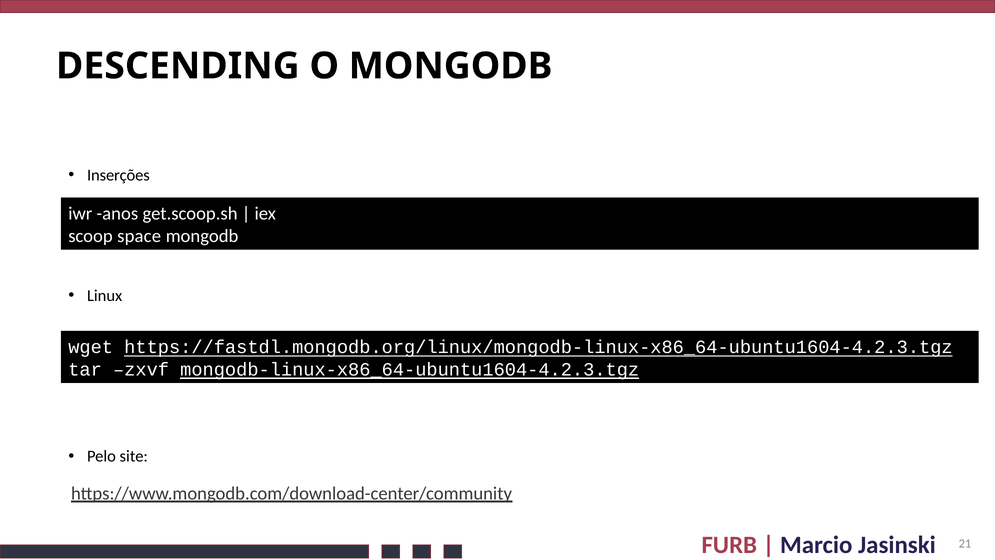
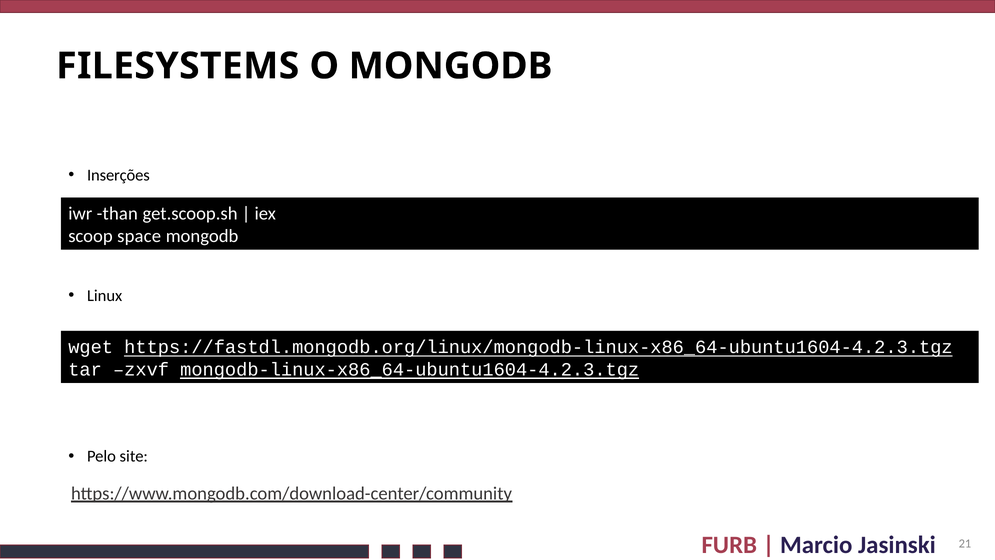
DESCENDING: DESCENDING -> FILESYSTEMS
anos: anos -> than
